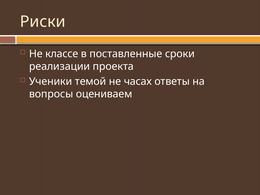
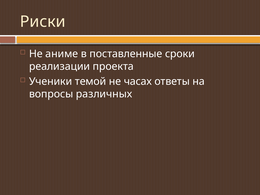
классе: классе -> аниме
оцениваем: оцениваем -> различных
